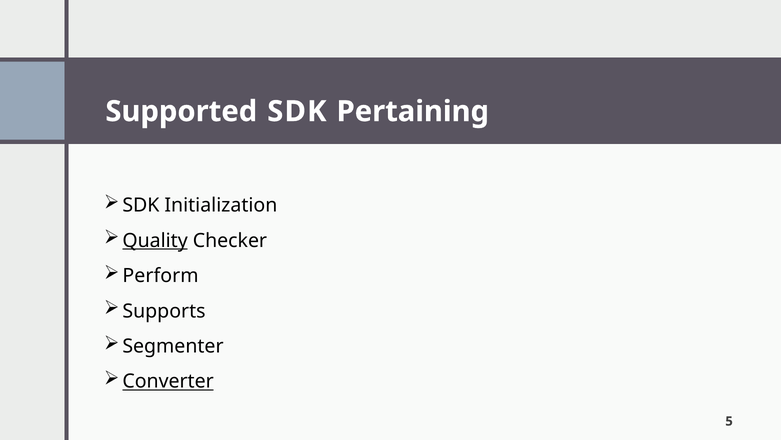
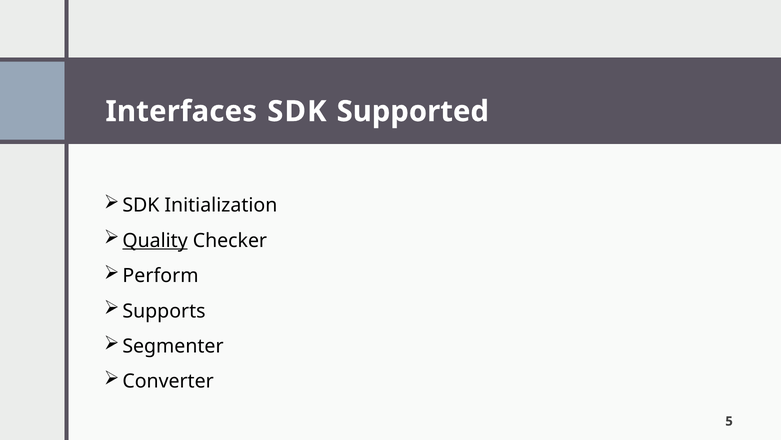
Supported: Supported -> Interfaces
Pertaining: Pertaining -> Supported
Converter underline: present -> none
